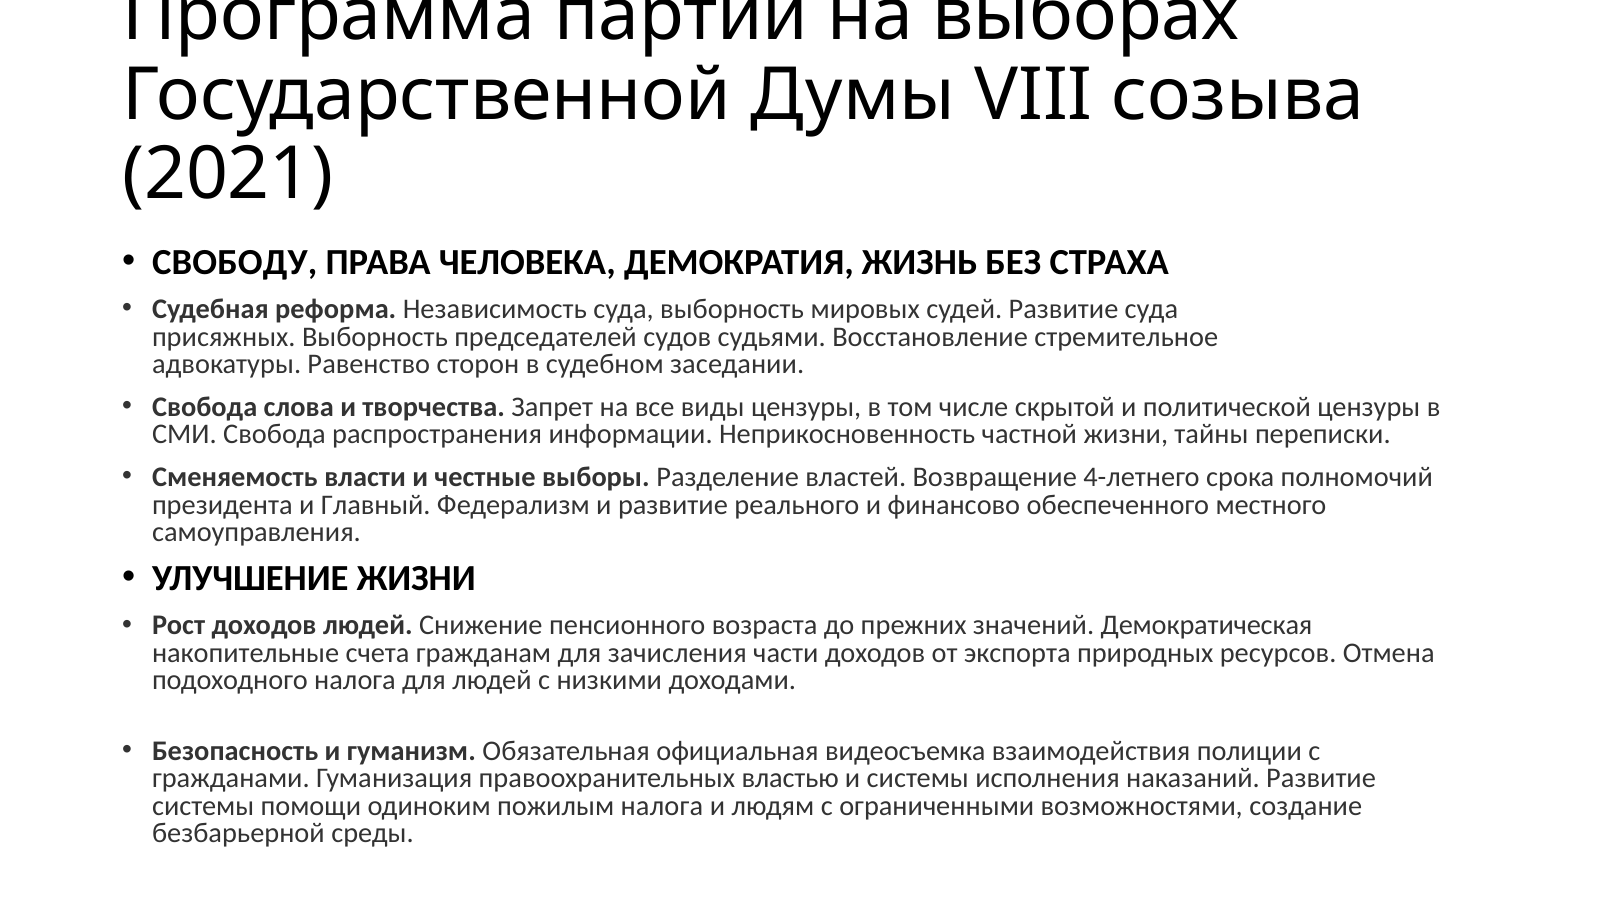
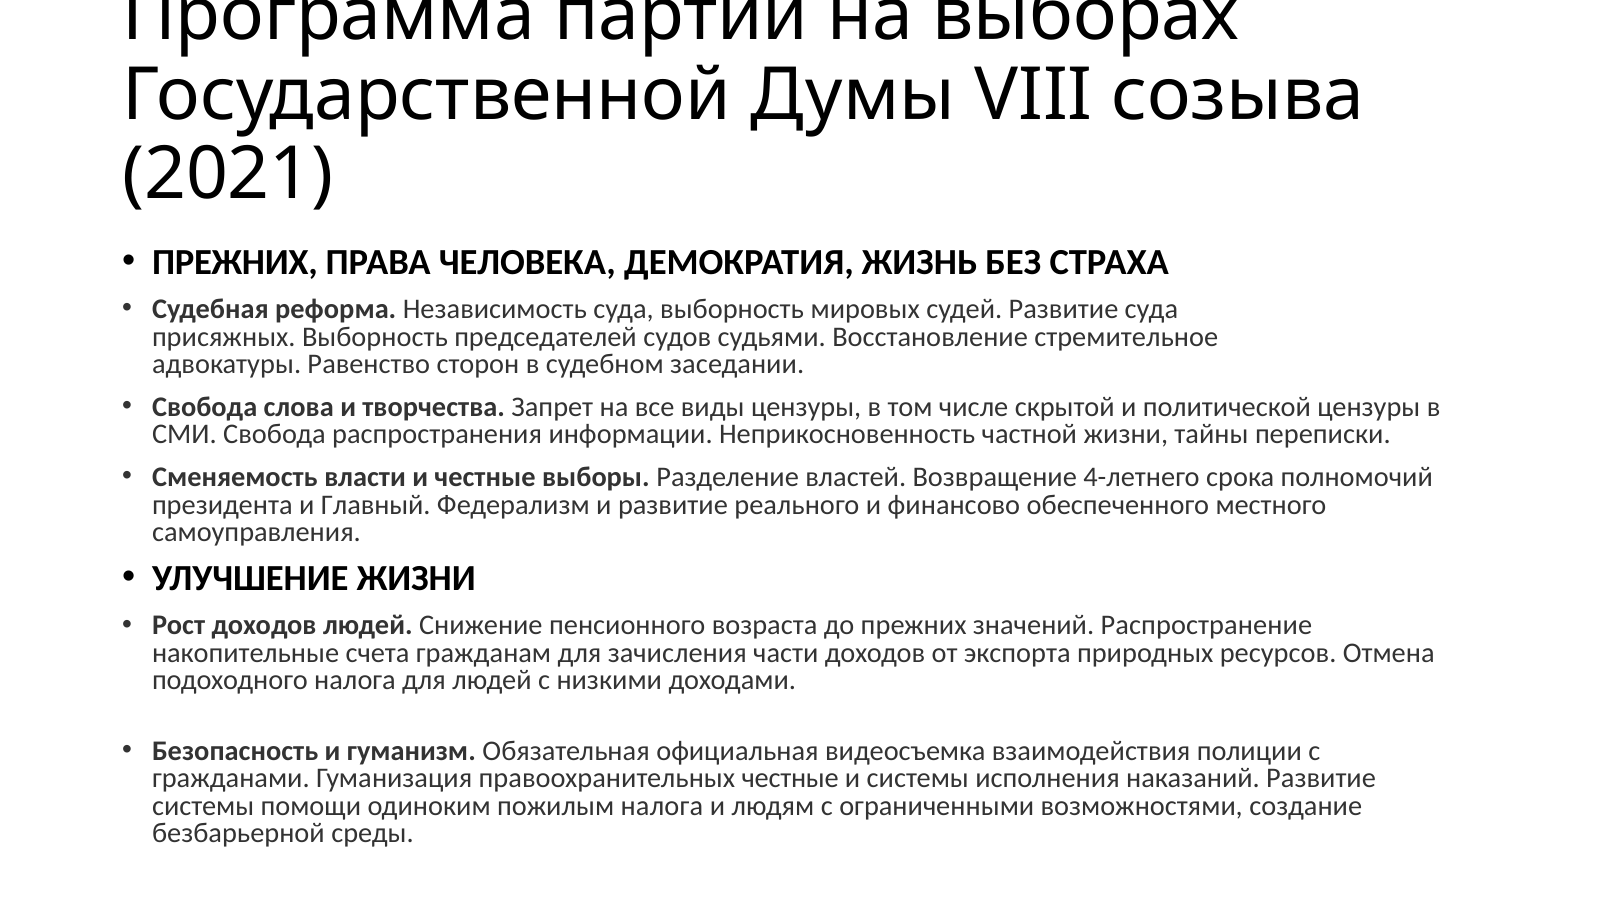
СВОБОДУ at (235, 262): СВОБОДУ -> ПРЕЖНИХ
Демократическая: Демократическая -> Распространение
правоохранительных властью: властью -> честные
